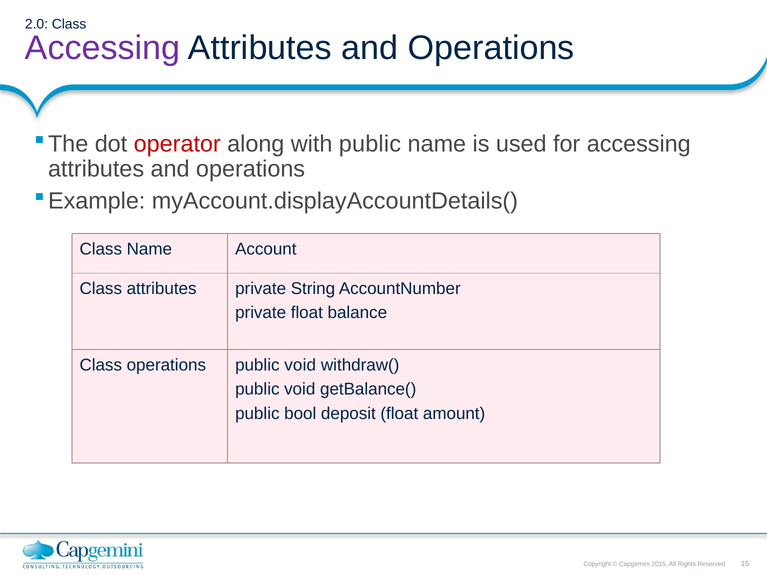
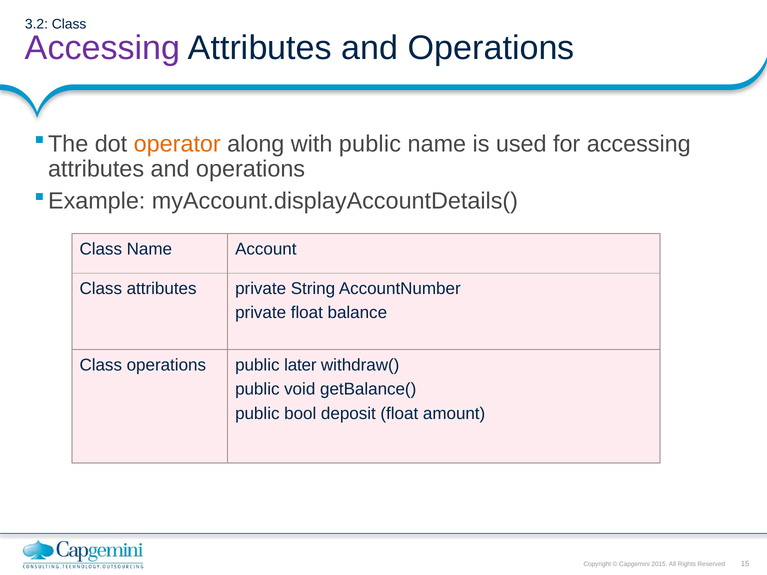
2.0: 2.0 -> 3.2
operator colour: red -> orange
operations public void: void -> later
